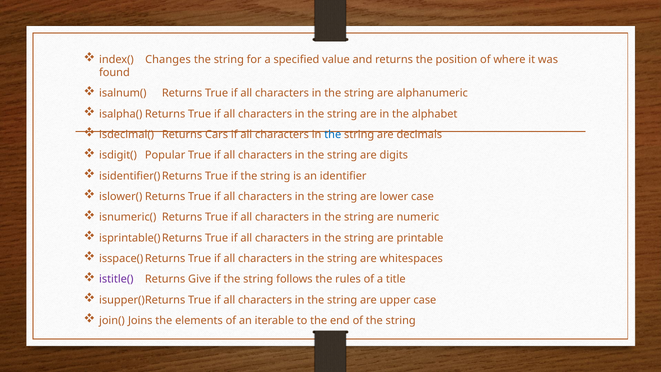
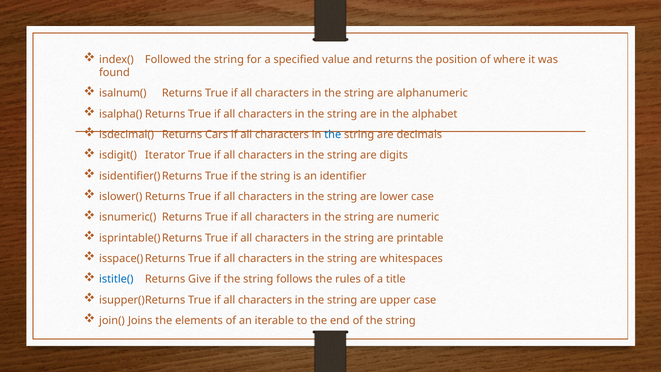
Changes: Changes -> Followed
Popular: Popular -> Iterator
istitle( colour: purple -> blue
